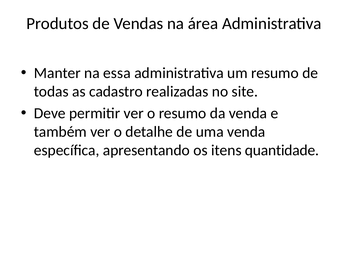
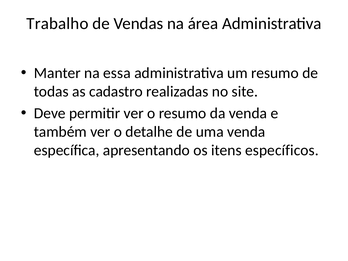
Produtos: Produtos -> Trabalho
quantidade: quantidade -> específicos
